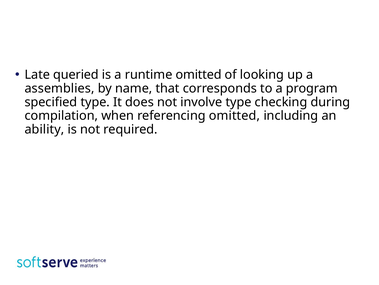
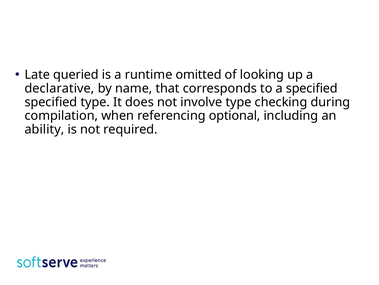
assemblies: assemblies -> declarative
a program: program -> specified
referencing omitted: omitted -> optional
